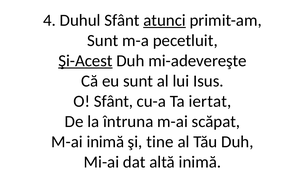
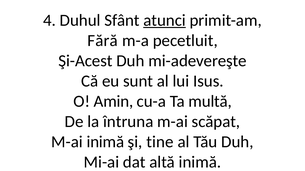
Sunt at (103, 41): Sunt -> Fără
Şi-Acest underline: present -> none
O Sfânt: Sfânt -> Amin
iertat: iertat -> multă
